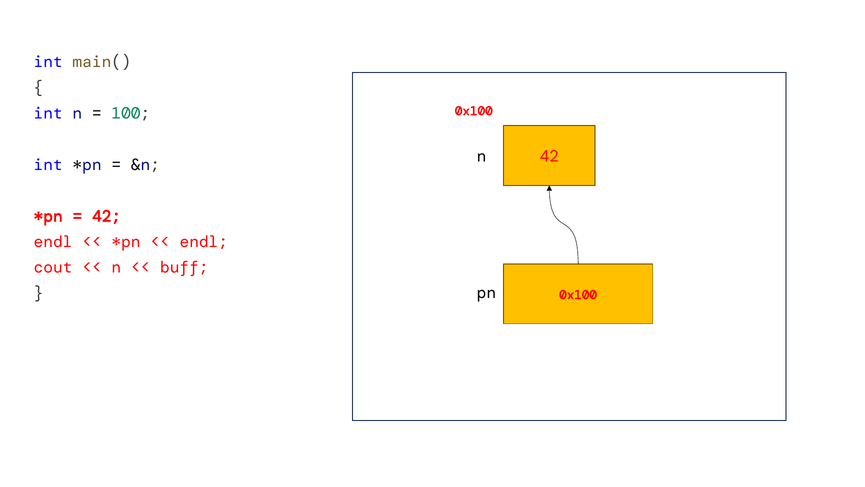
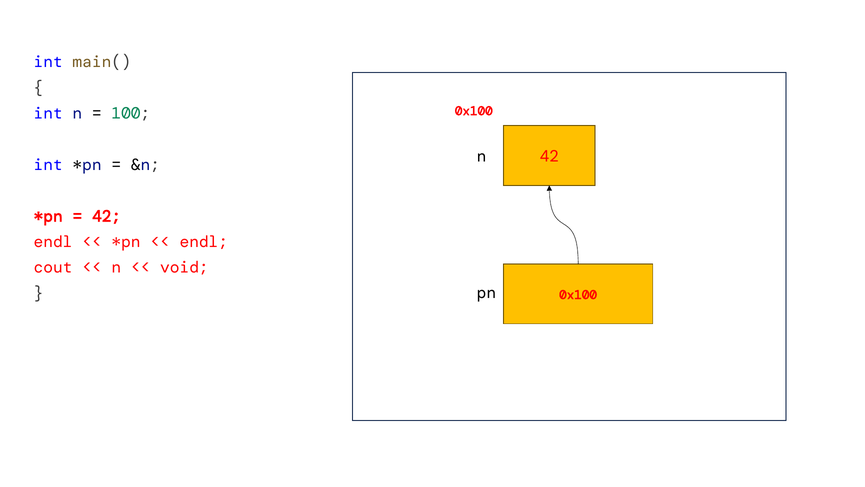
buff: buff -> void
